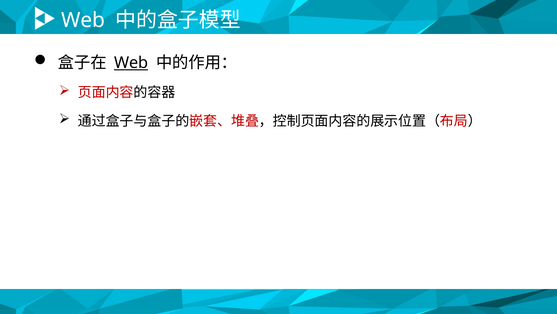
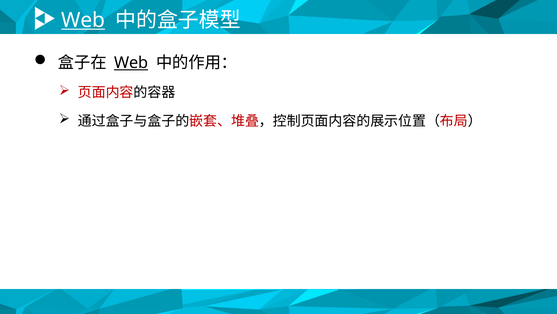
Web at (83, 20) underline: none -> present
